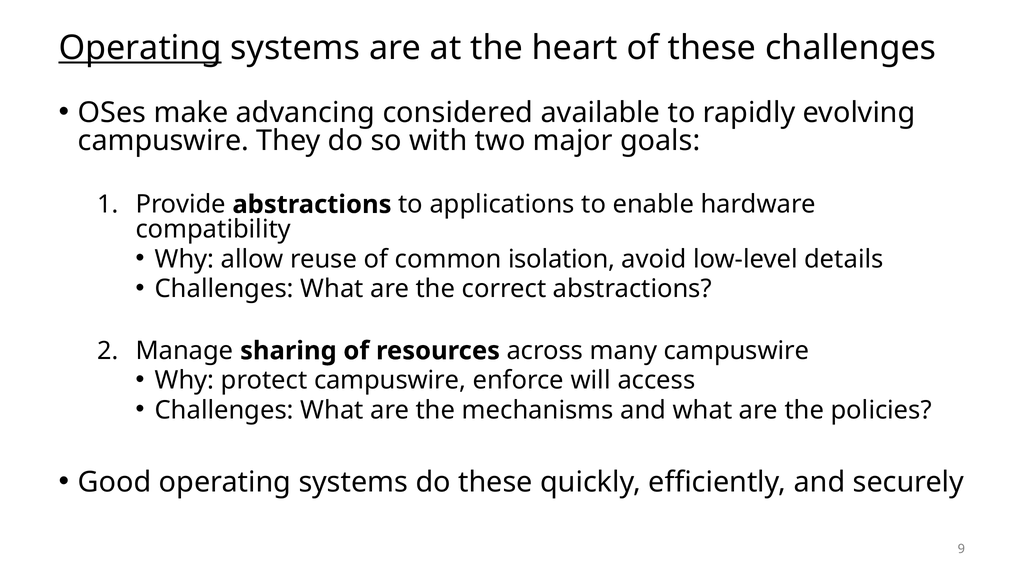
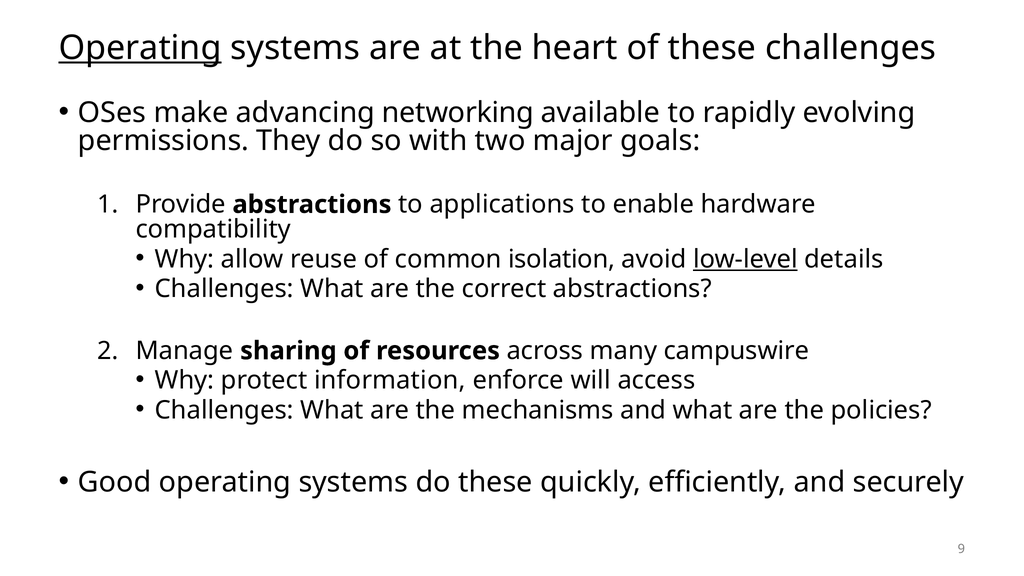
considered: considered -> networking
campuswire at (163, 141): campuswire -> permissions
low-level underline: none -> present
protect campuswire: campuswire -> information
